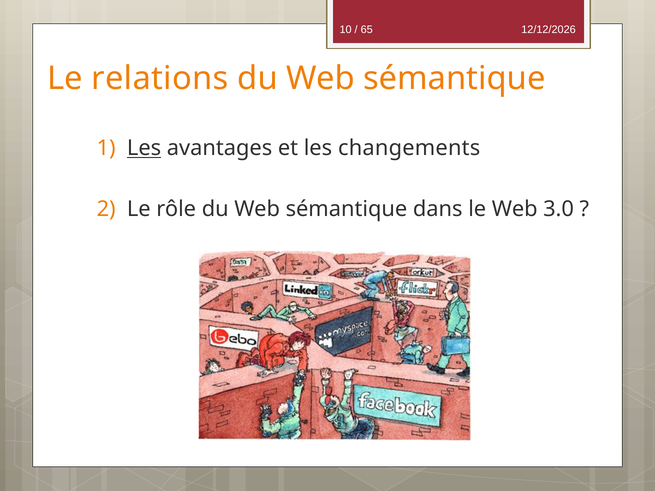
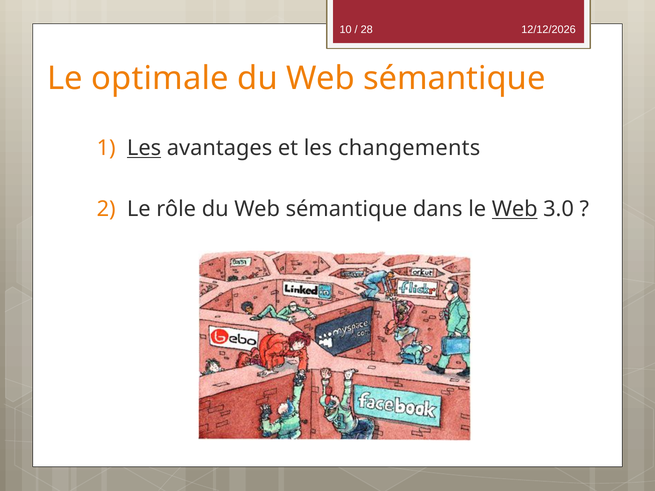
65: 65 -> 28
relations: relations -> optimale
Web at (515, 209) underline: none -> present
